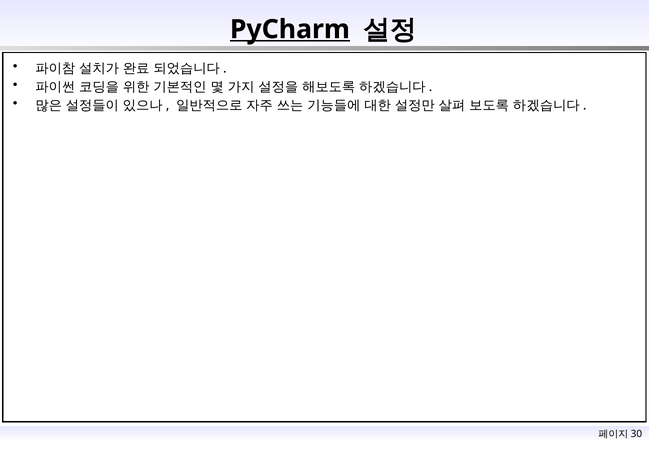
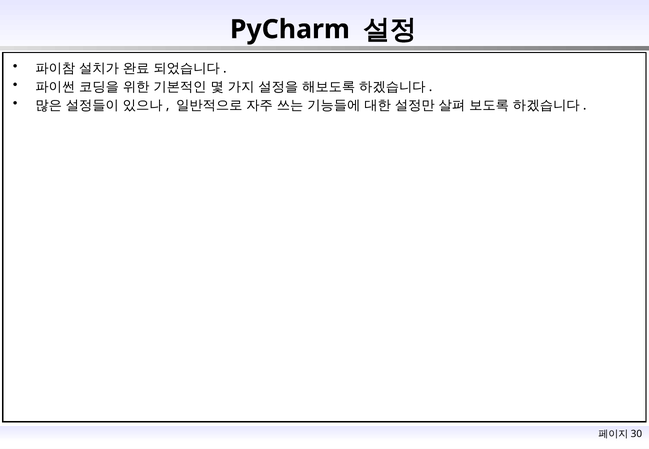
PyCharm underline: present -> none
